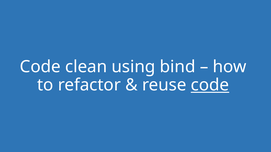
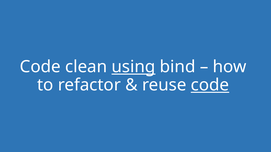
using underline: none -> present
